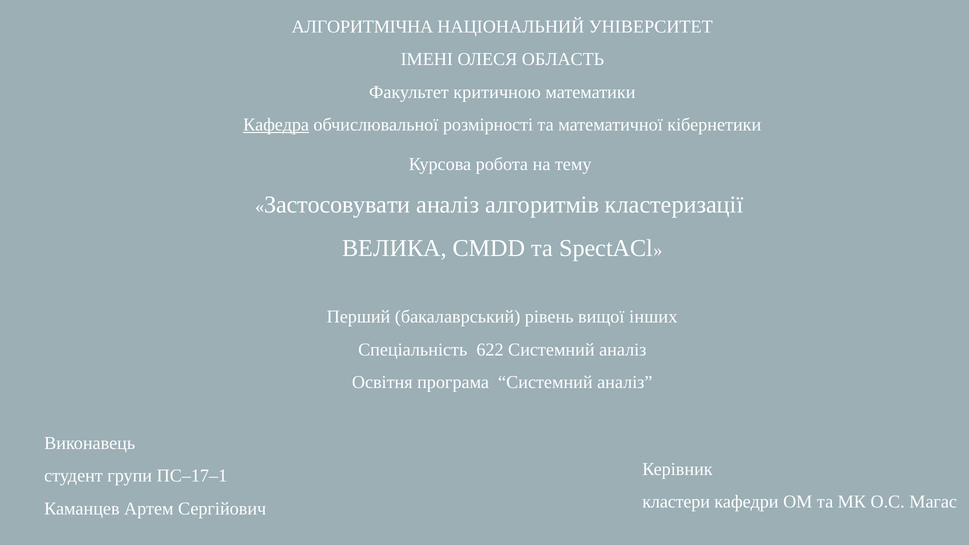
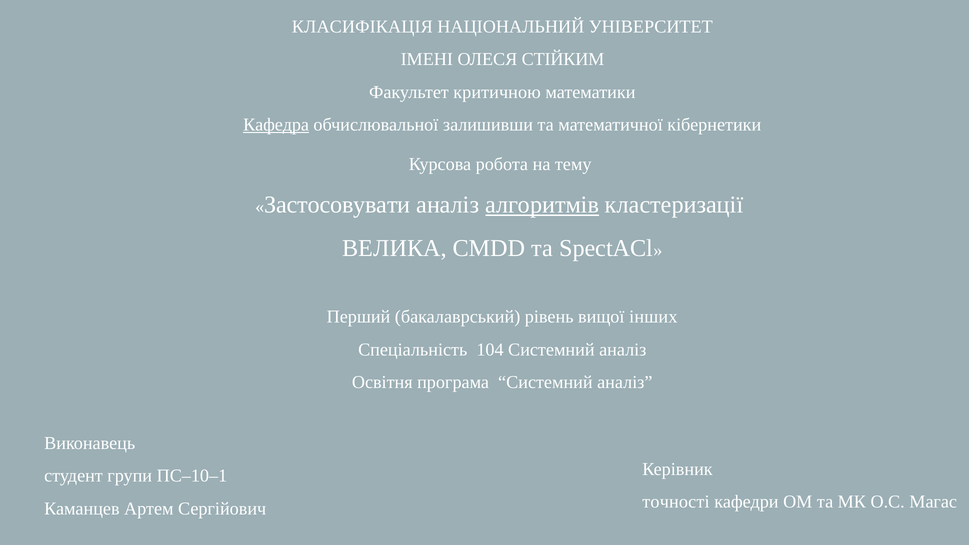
АЛГОРИТМІЧНА: АЛГОРИТМІЧНА -> КЛАСИФІКАЦІЯ
ОБЛАСТЬ: ОБЛАСТЬ -> СТІЙКИМ
розмірності: розмірності -> залишивши
алгоритмів underline: none -> present
622: 622 -> 104
ПС–17–1: ПС–17–1 -> ПС–10–1
кластери: кластери -> точності
